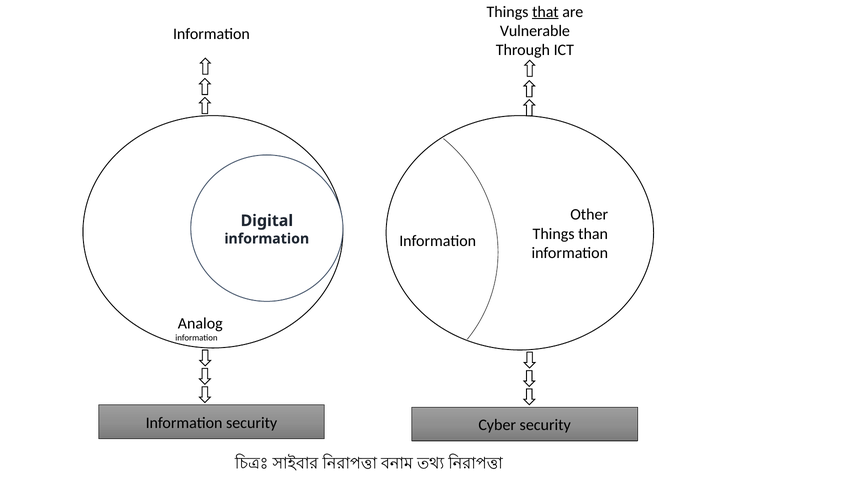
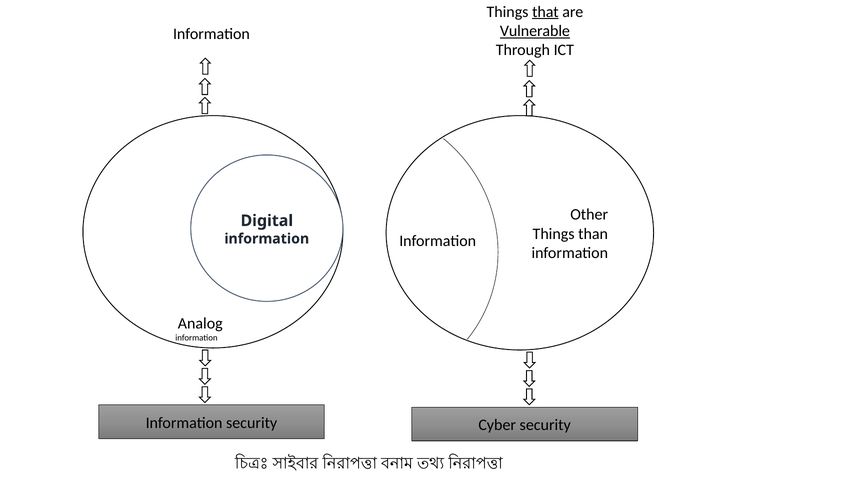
Vulnerable underline: none -> present
